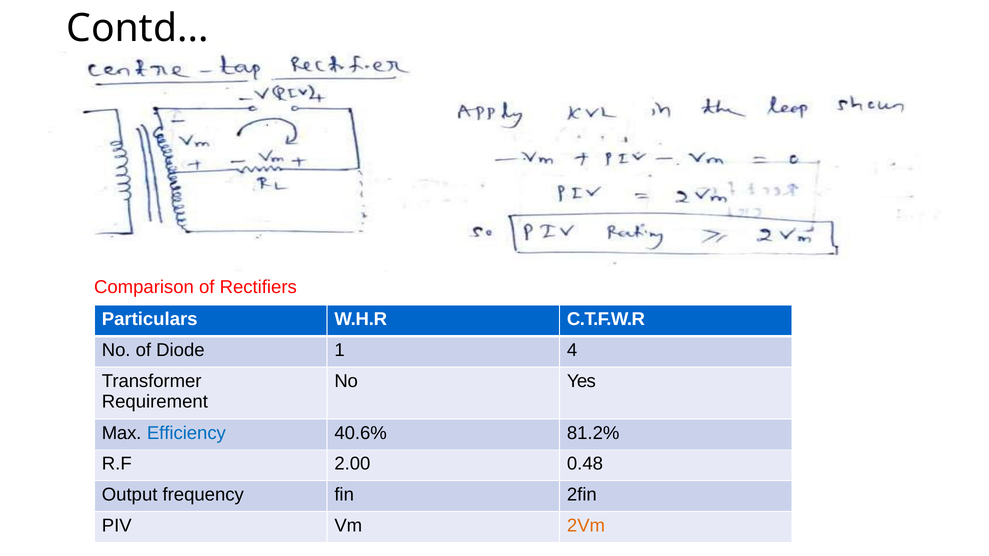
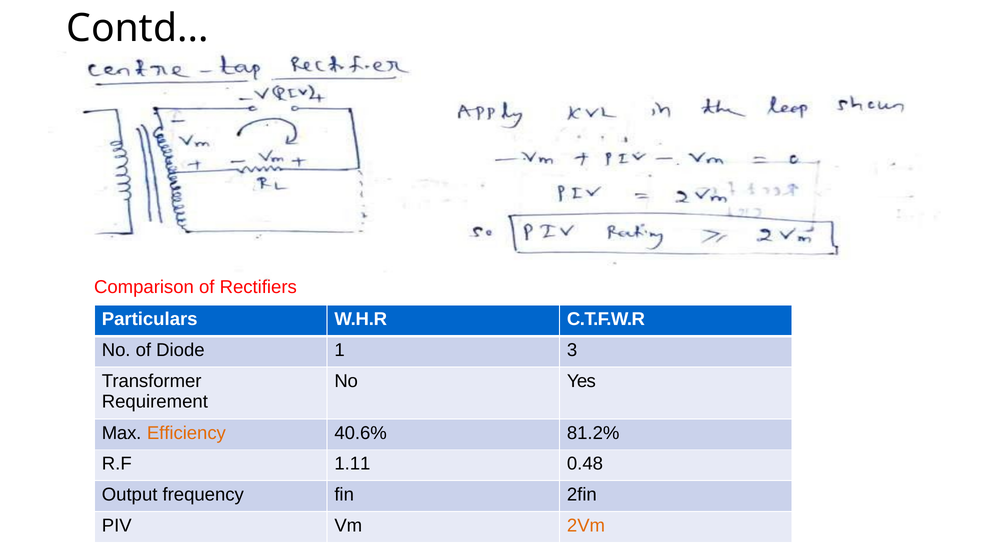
4: 4 -> 3
Efficiency colour: blue -> orange
2.00: 2.00 -> 1.11
